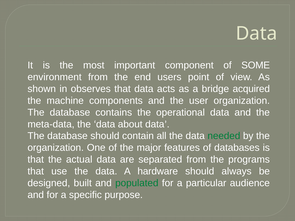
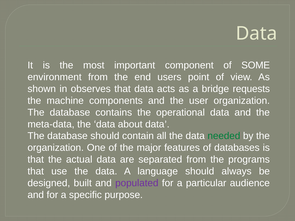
acquired: acquired -> requests
hardware: hardware -> language
populated colour: green -> purple
